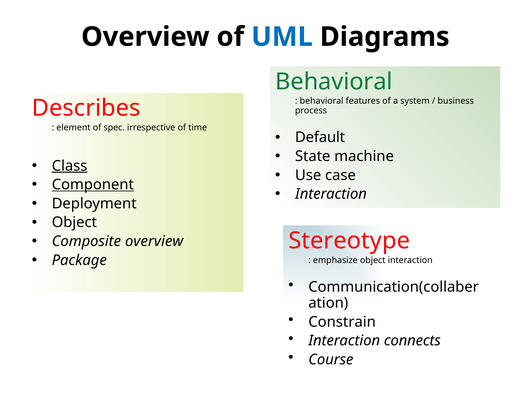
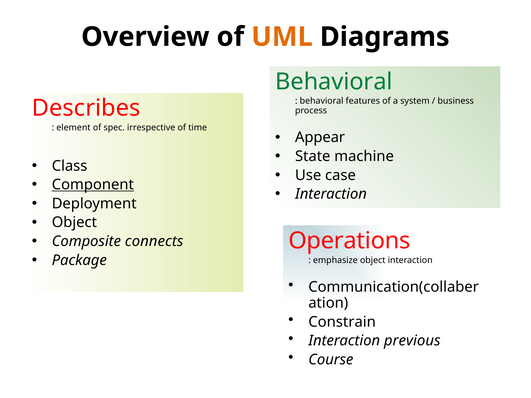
UML colour: blue -> orange
Default: Default -> Appear
Class underline: present -> none
Composite overview: overview -> connects
Stereotype: Stereotype -> Operations
connects: connects -> previous
